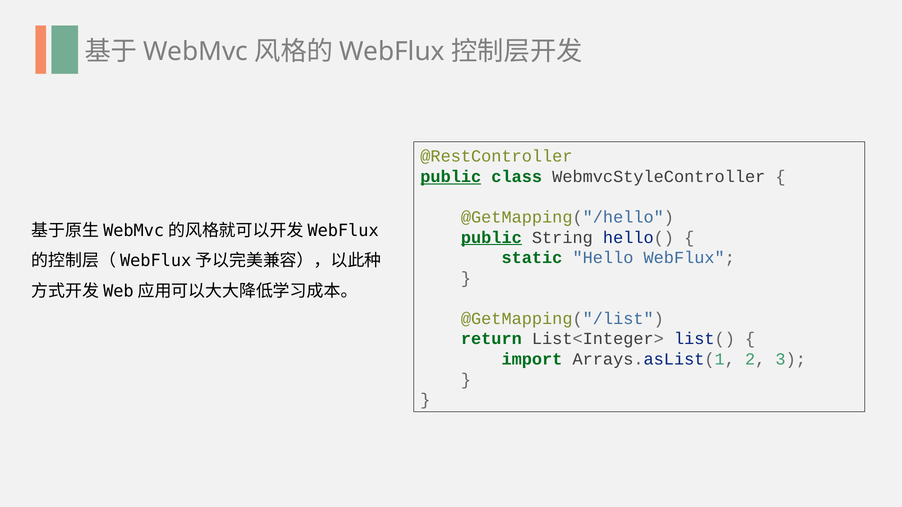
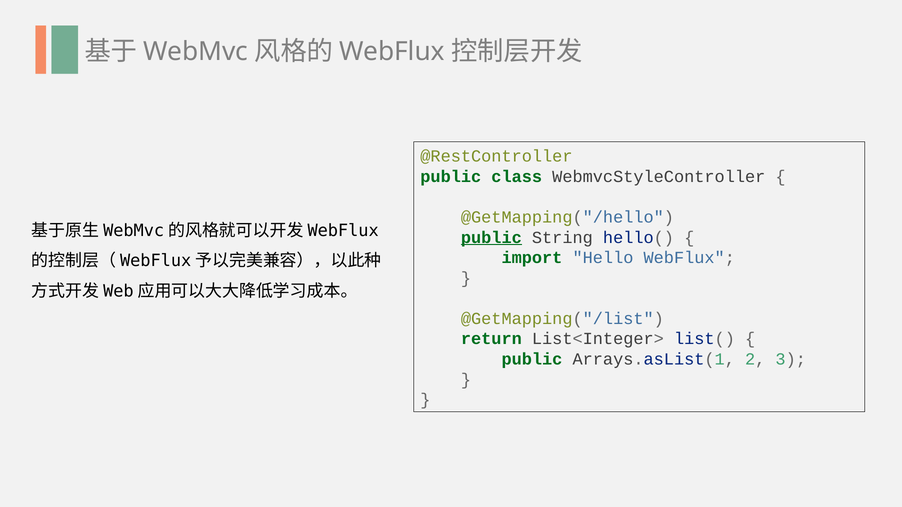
public at (451, 177) underline: present -> none
static: static -> import
import at (532, 359): import -> public
